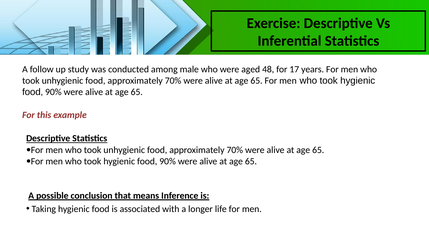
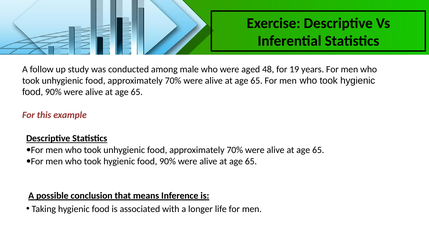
17: 17 -> 19
